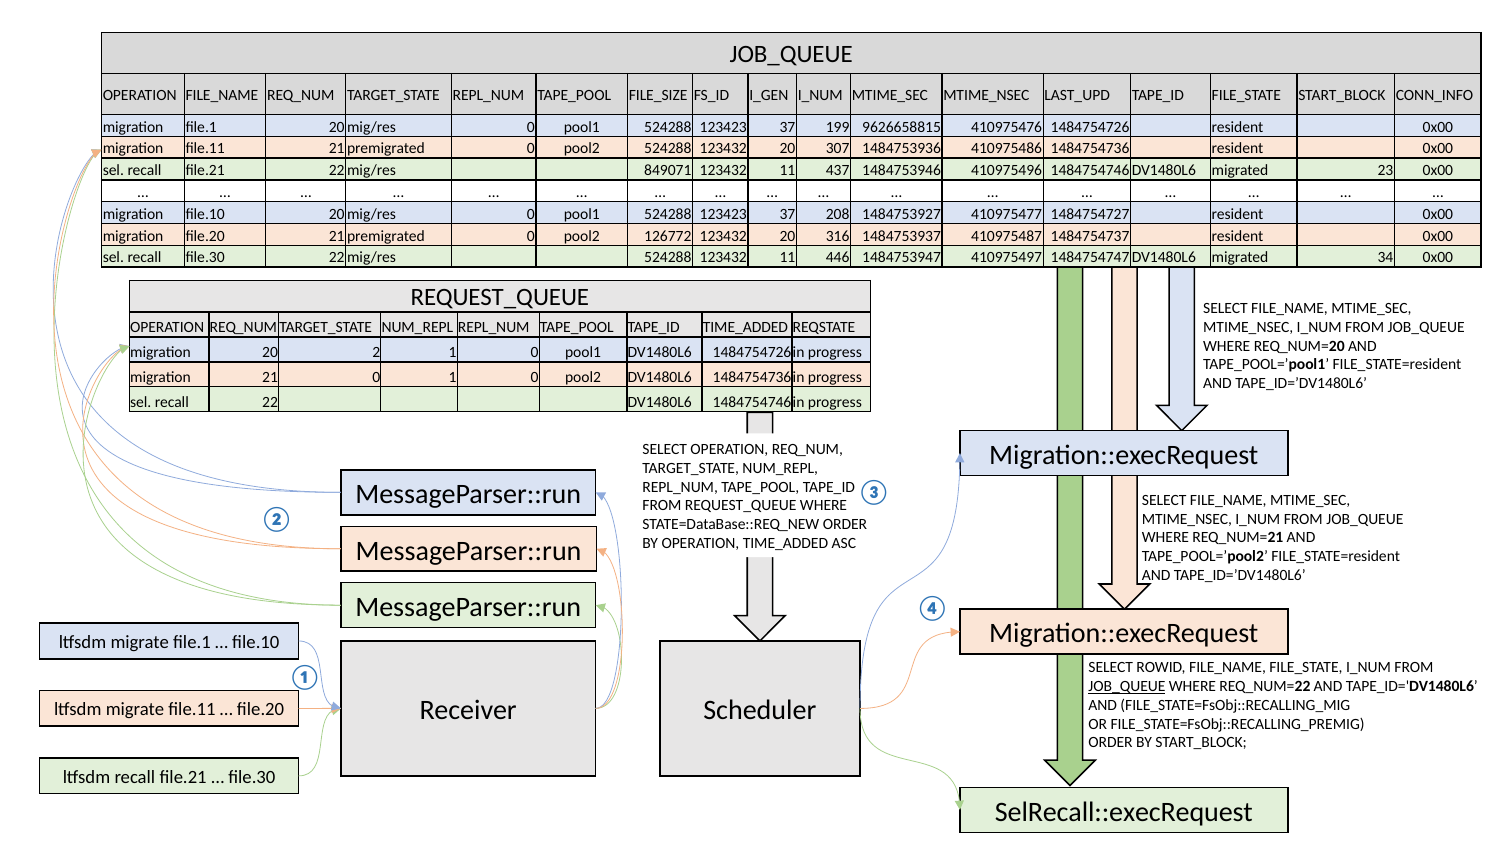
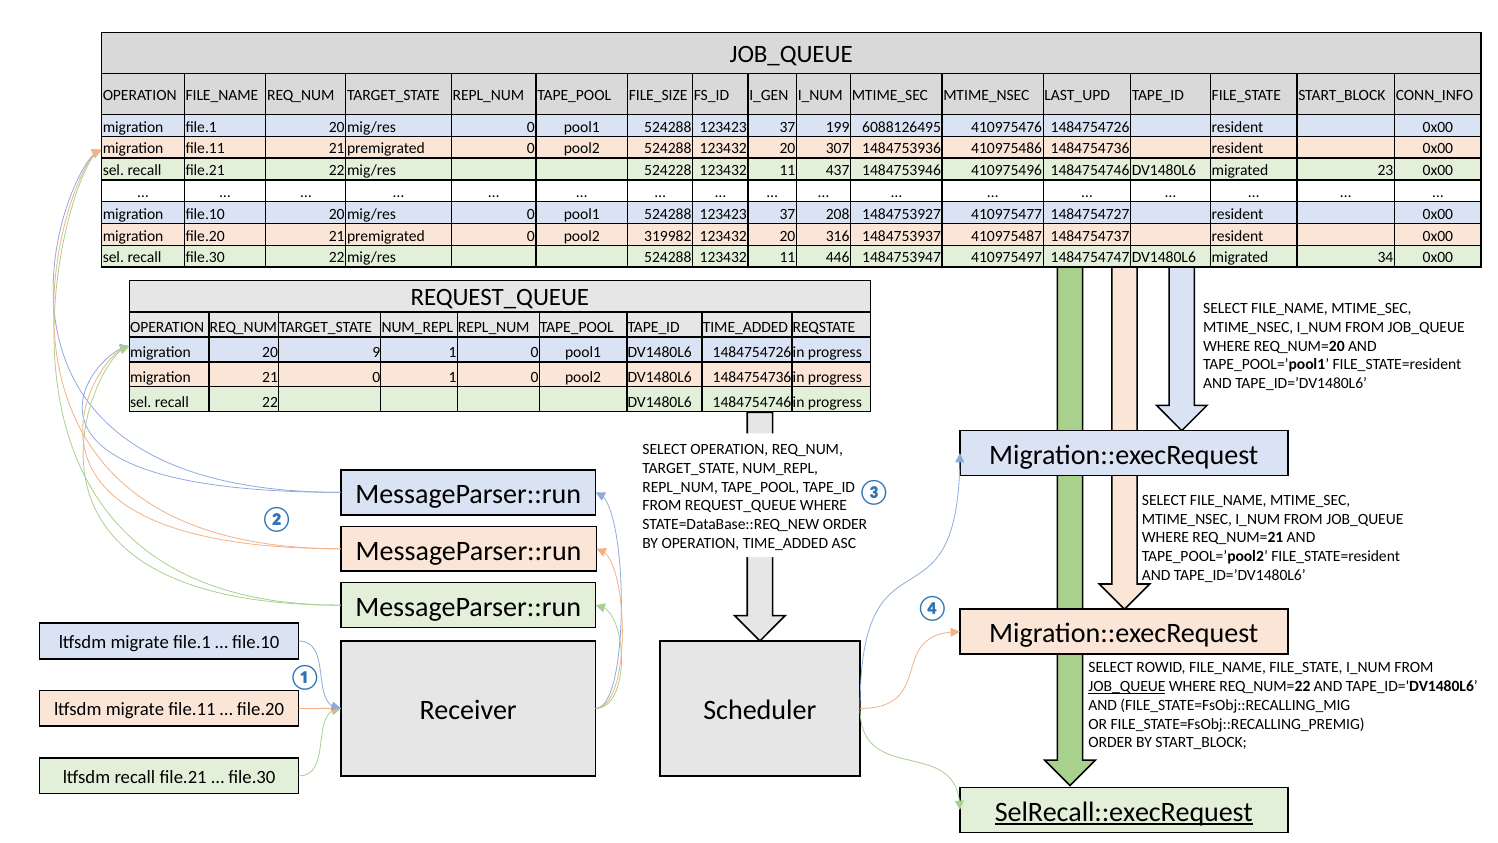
9626658815: 9626658815 -> 6088126495
849071: 849071 -> 524228
126772: 126772 -> 319982
2: 2 -> 9
SelRecall::execRequest underline: none -> present
